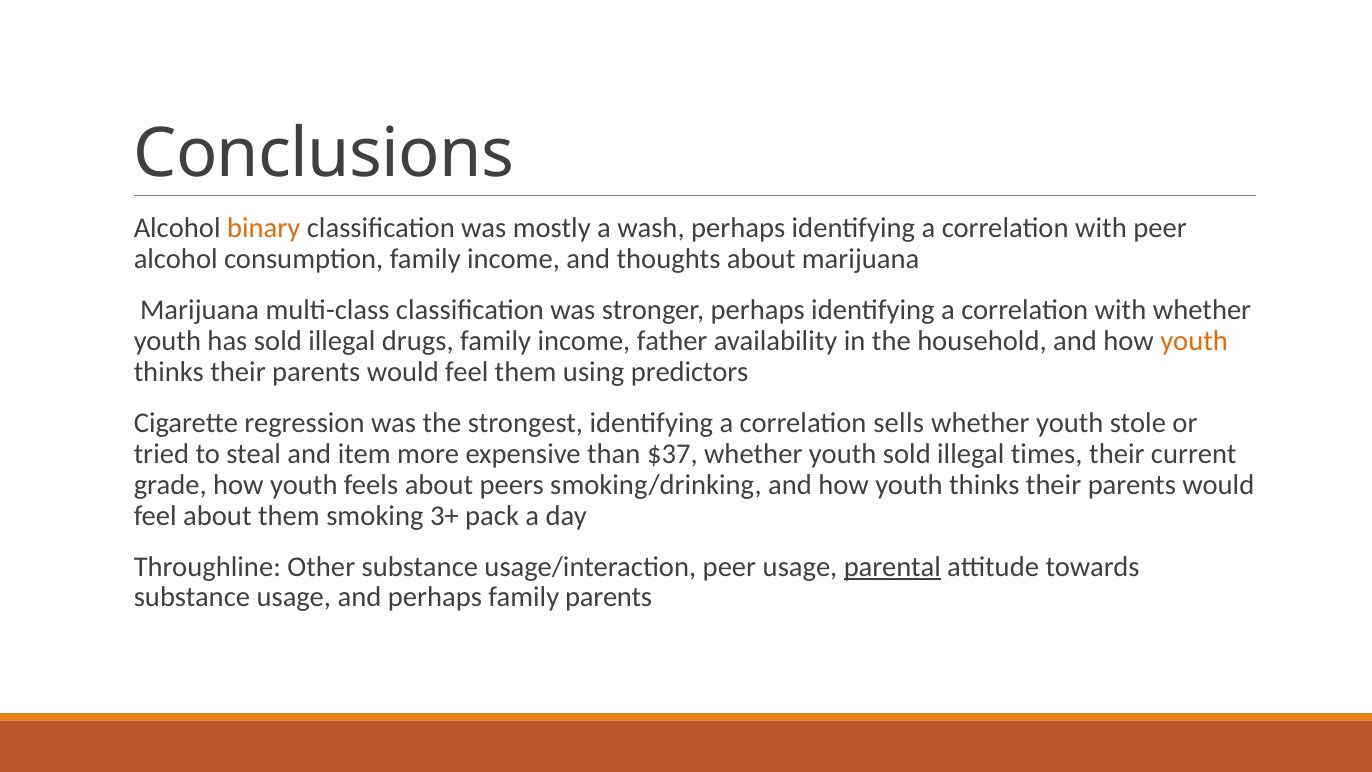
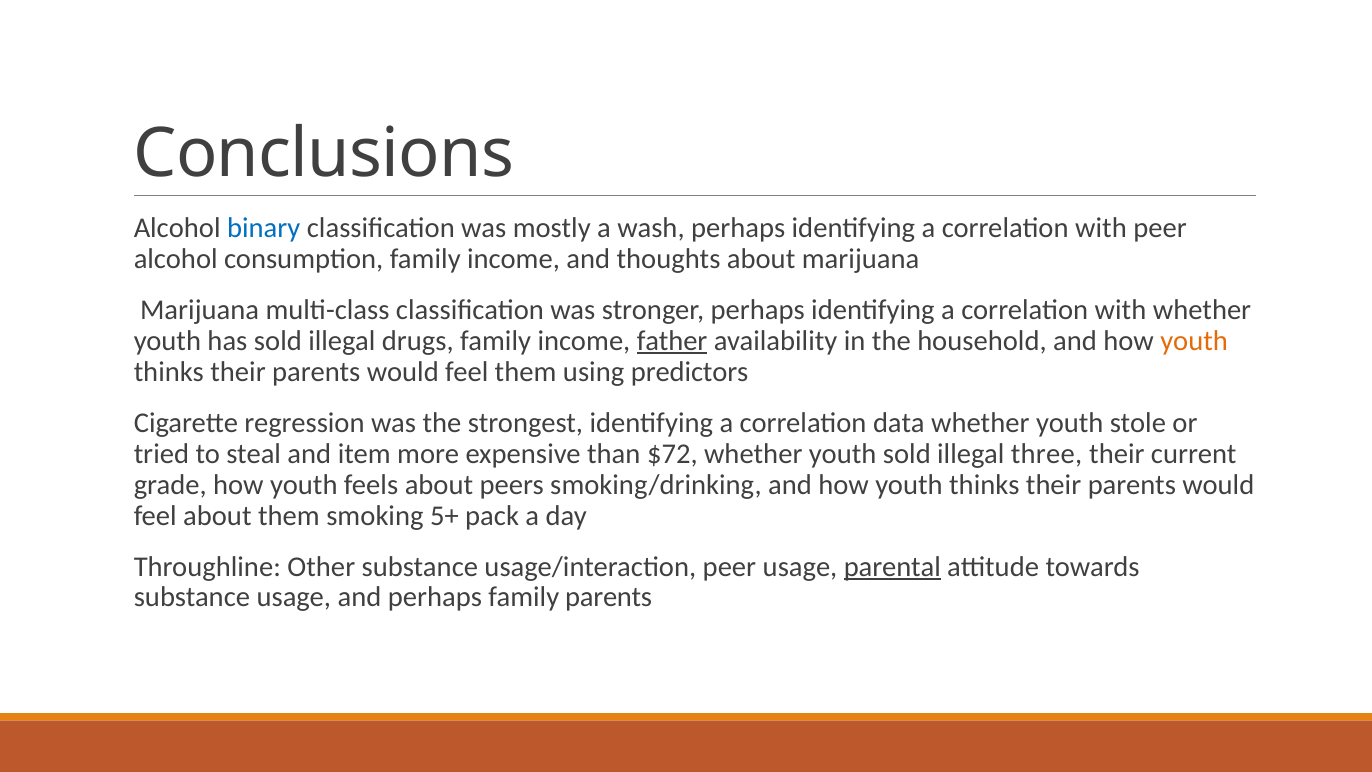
binary colour: orange -> blue
father underline: none -> present
sells: sells -> data
$37: $37 -> $72
times: times -> three
3+: 3+ -> 5+
